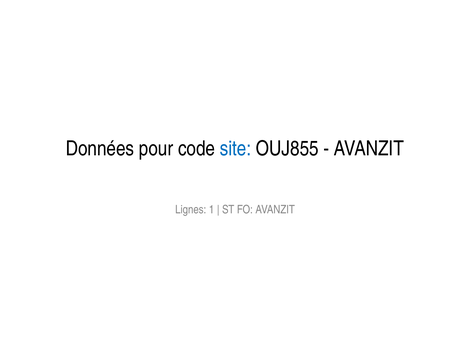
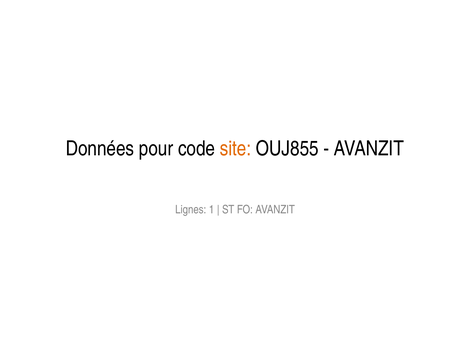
site colour: blue -> orange
